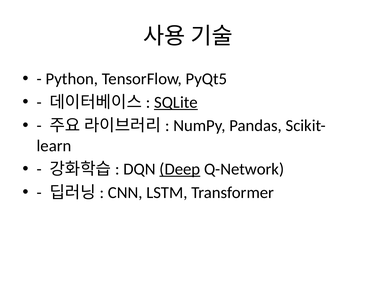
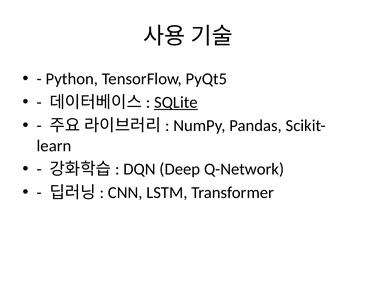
Deep underline: present -> none
